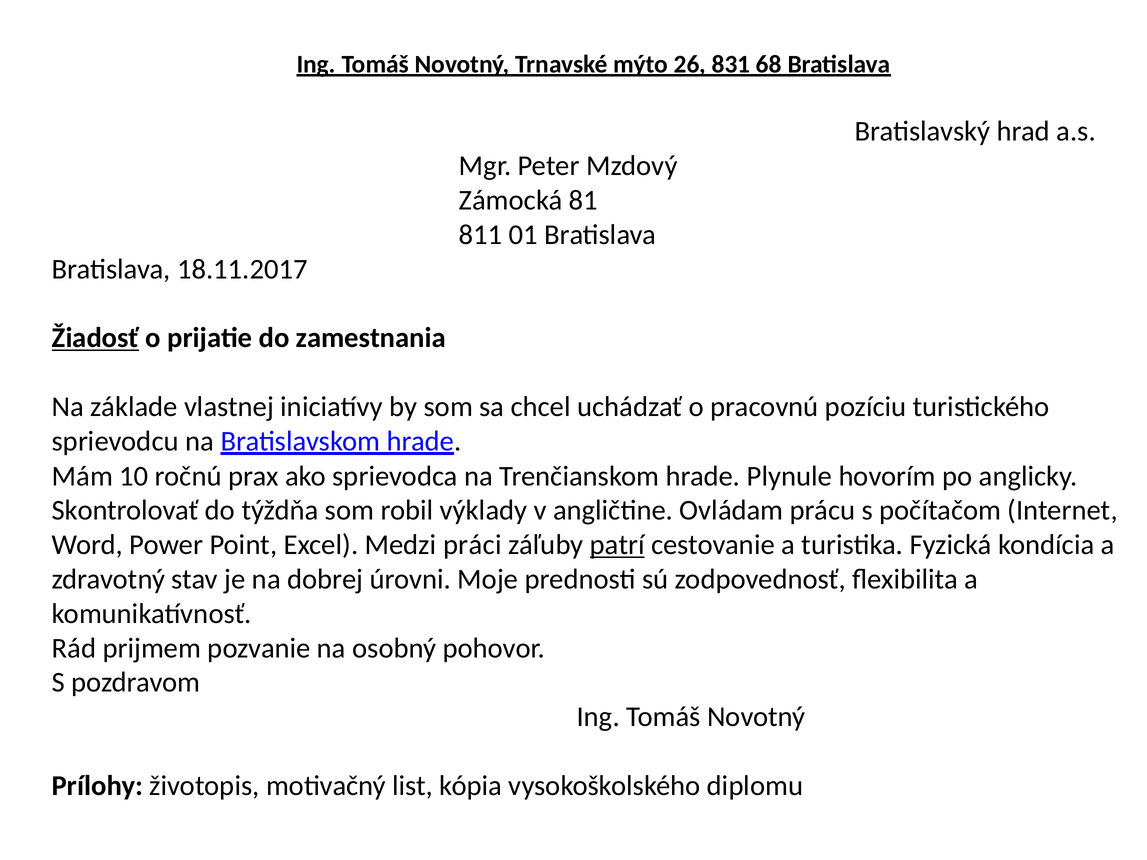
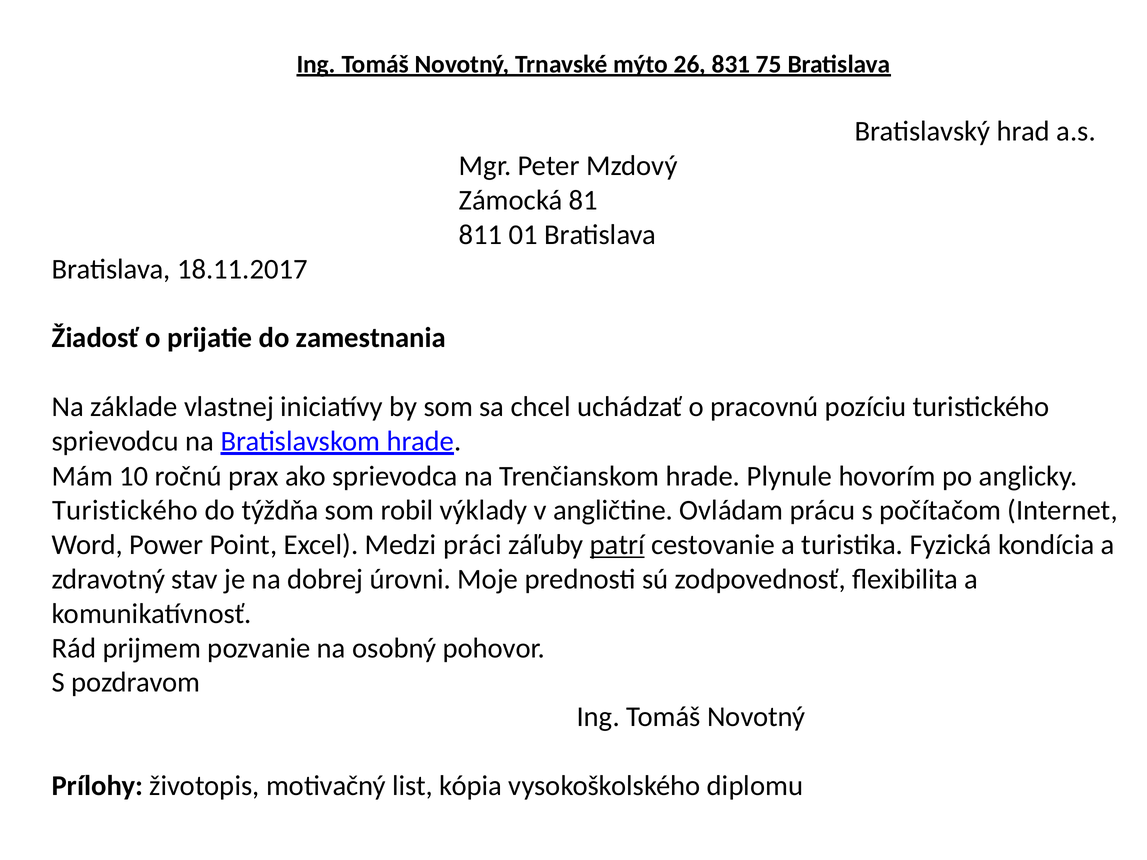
68: 68 -> 75
Žiadosť underline: present -> none
Skontrolovať at (125, 511): Skontrolovať -> Turistického
